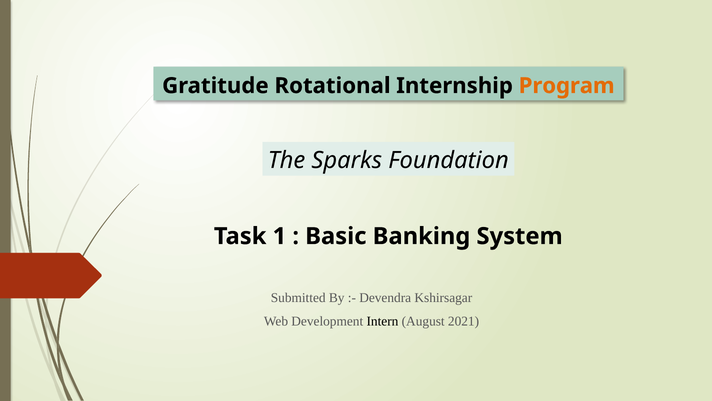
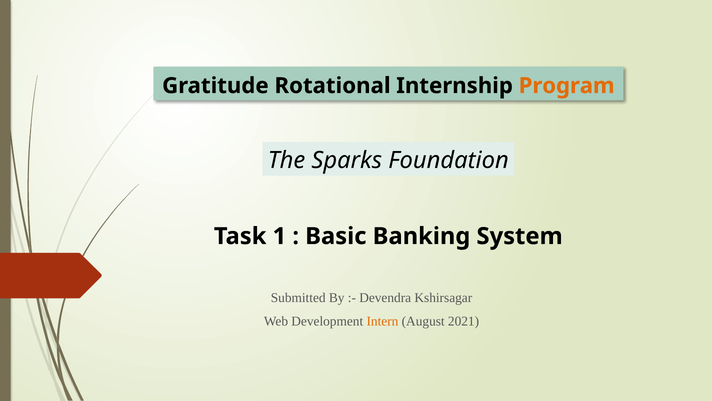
Intern colour: black -> orange
